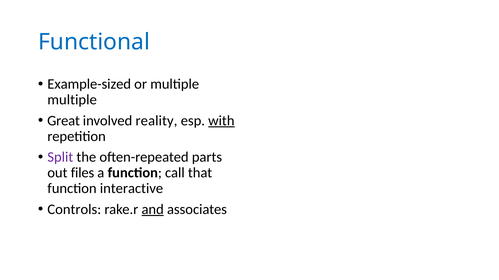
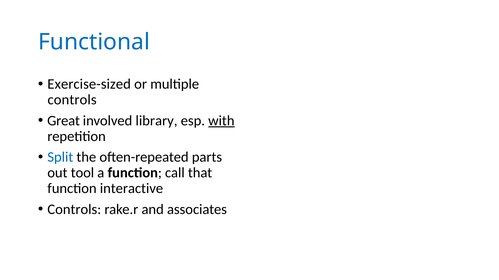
Example-sized: Example-sized -> Exercise-sized
multiple at (72, 100): multiple -> controls
reality: reality -> library
Split colour: purple -> blue
files: files -> tool
and underline: present -> none
